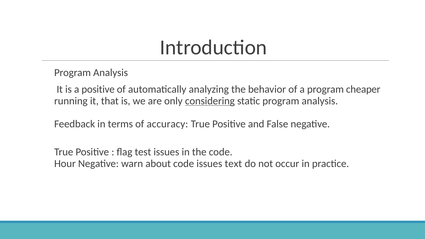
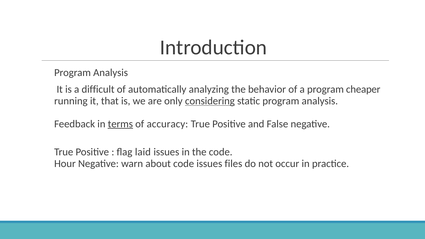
a positive: positive -> difficult
terms underline: none -> present
test: test -> laid
text: text -> files
